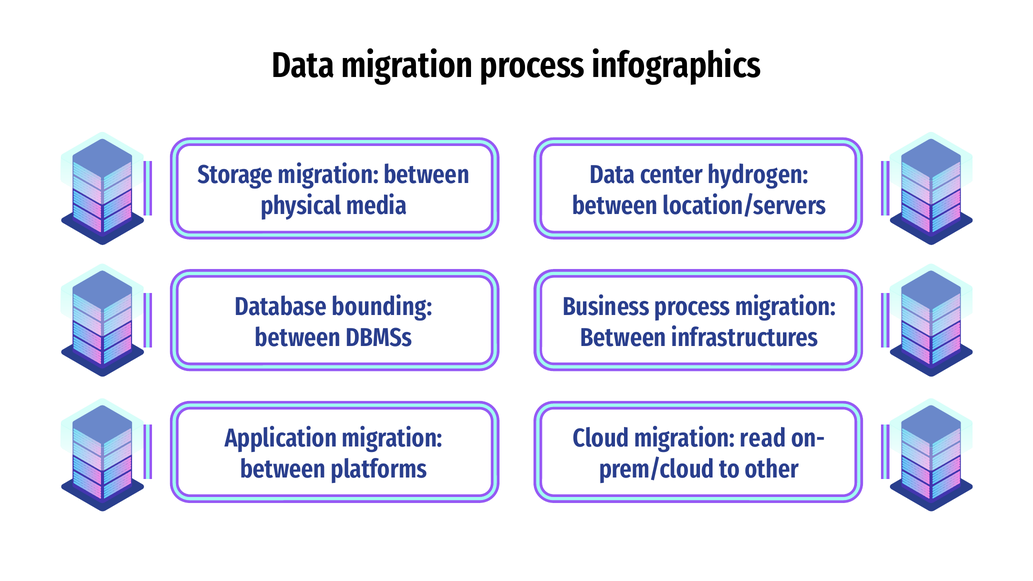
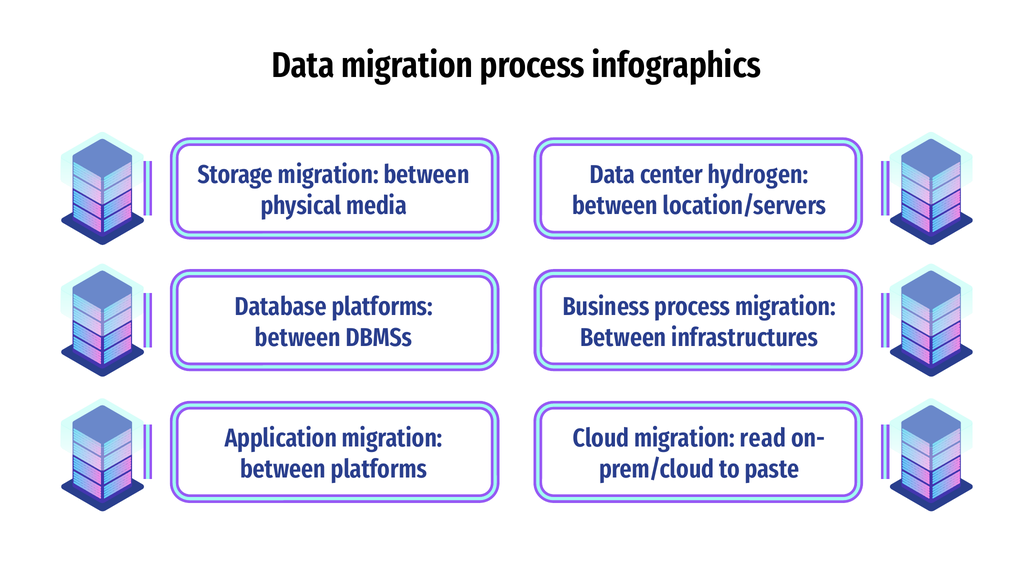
Database bounding: bounding -> platforms
other: other -> paste
